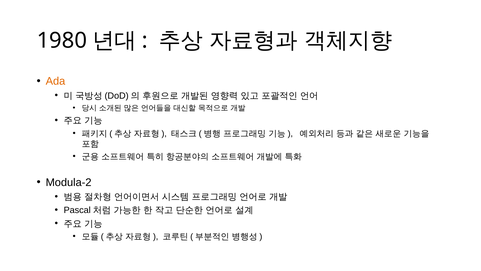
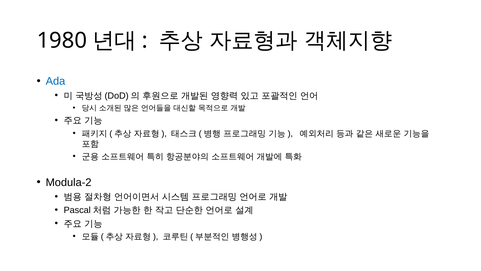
Ada colour: orange -> blue
